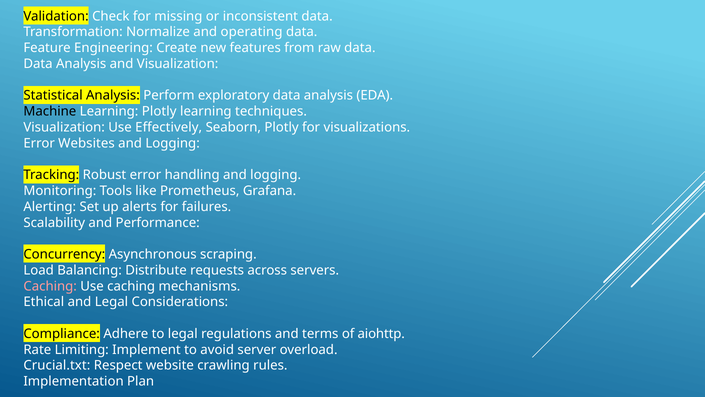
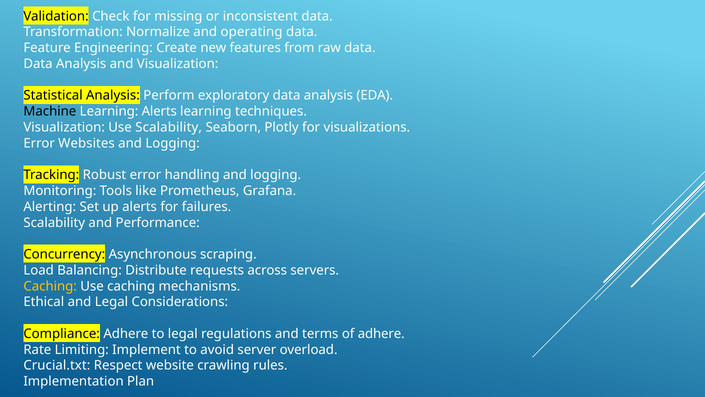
Learning Plotly: Plotly -> Alerts
Use Effectively: Effectively -> Scalability
Caching at (50, 286) colour: pink -> yellow
of aiohttp: aiohttp -> adhere
